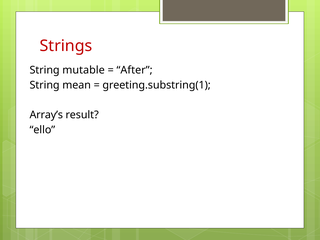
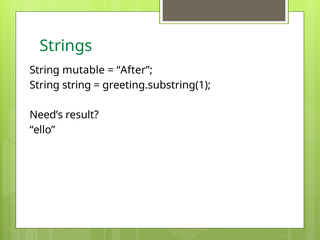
Strings colour: red -> green
String mean: mean -> string
Array’s: Array’s -> Need’s
